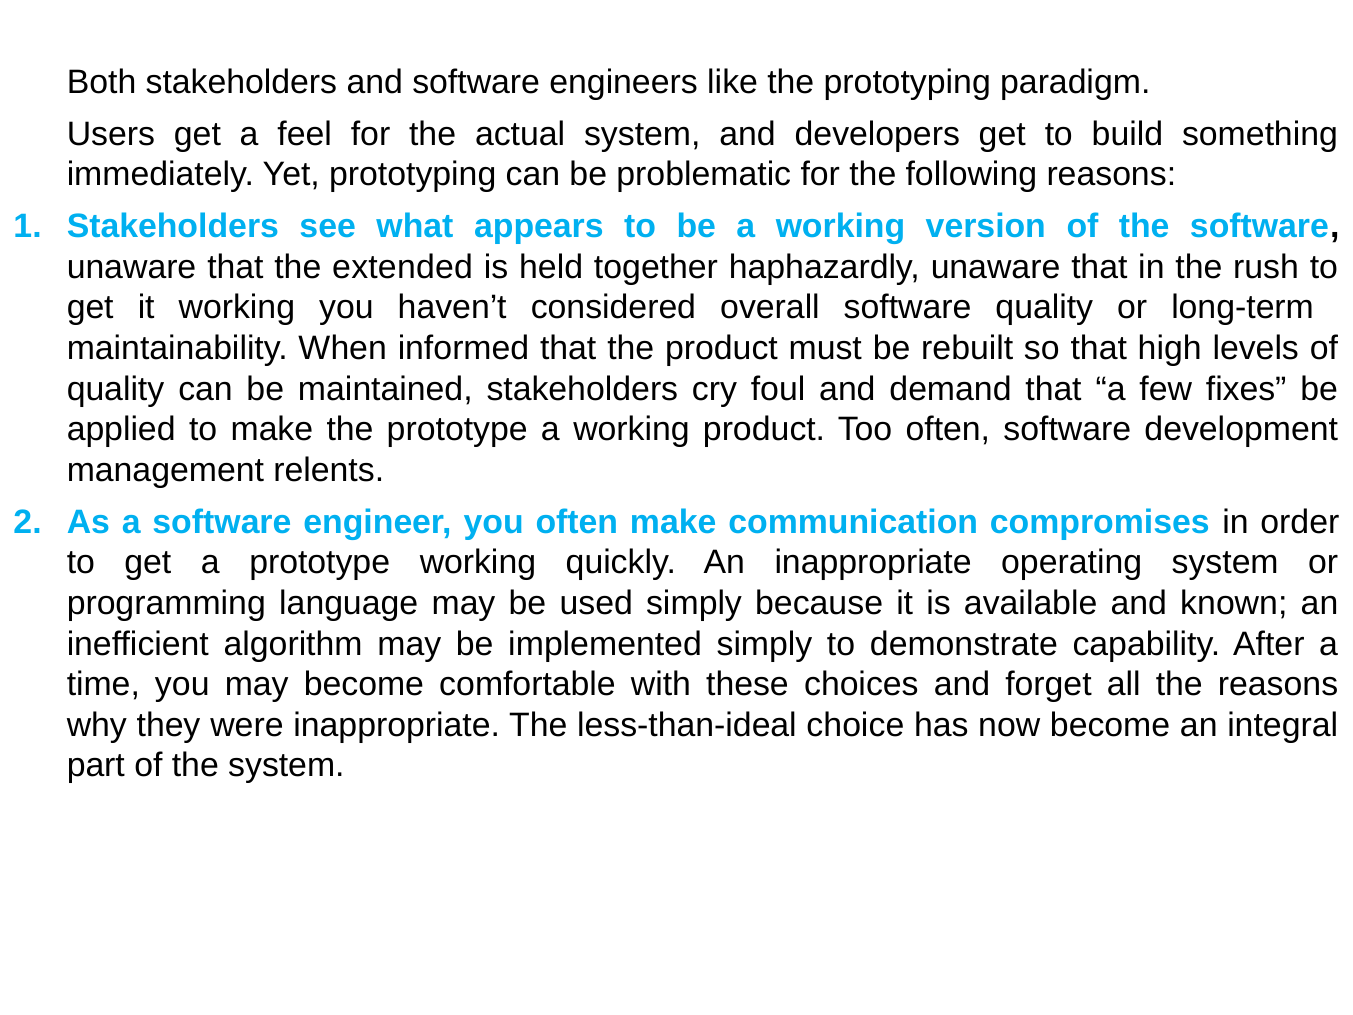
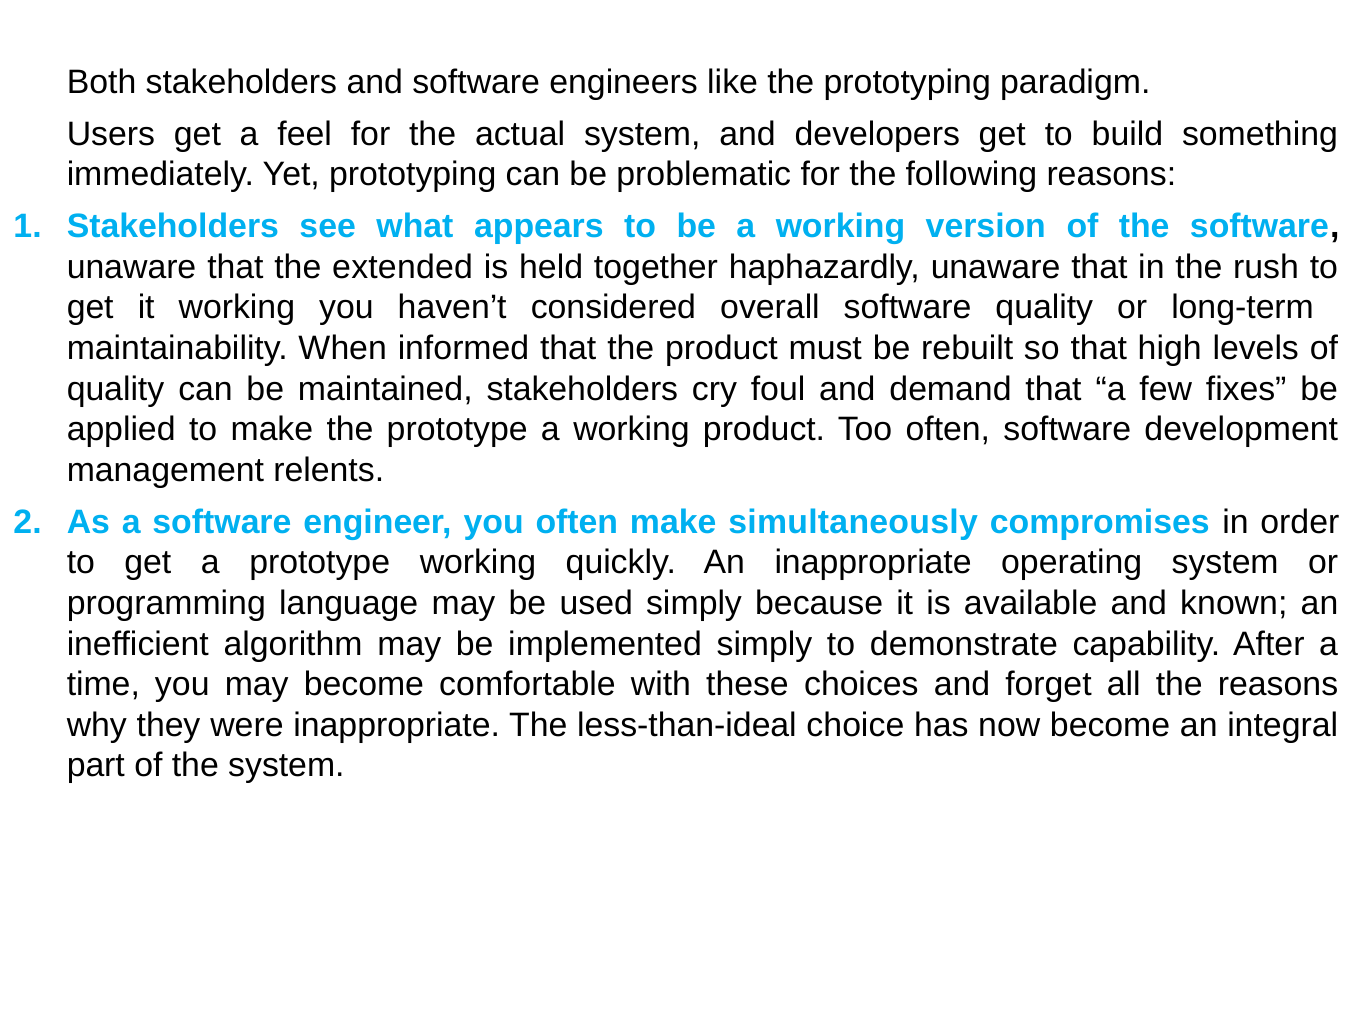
communication: communication -> simultaneously
